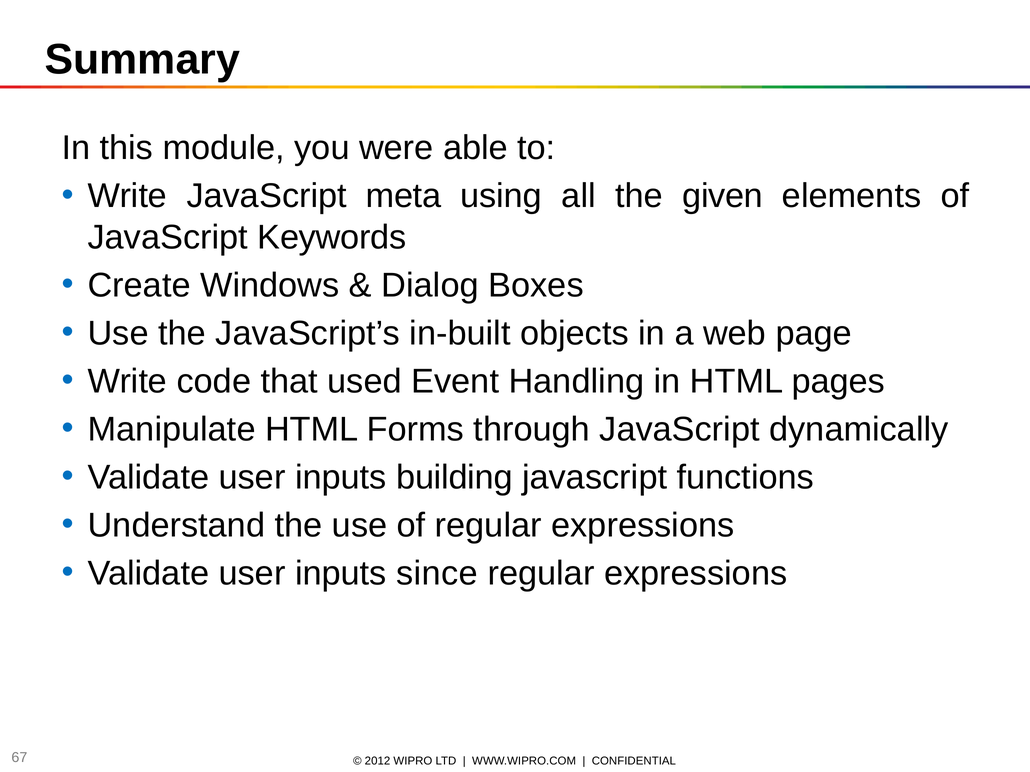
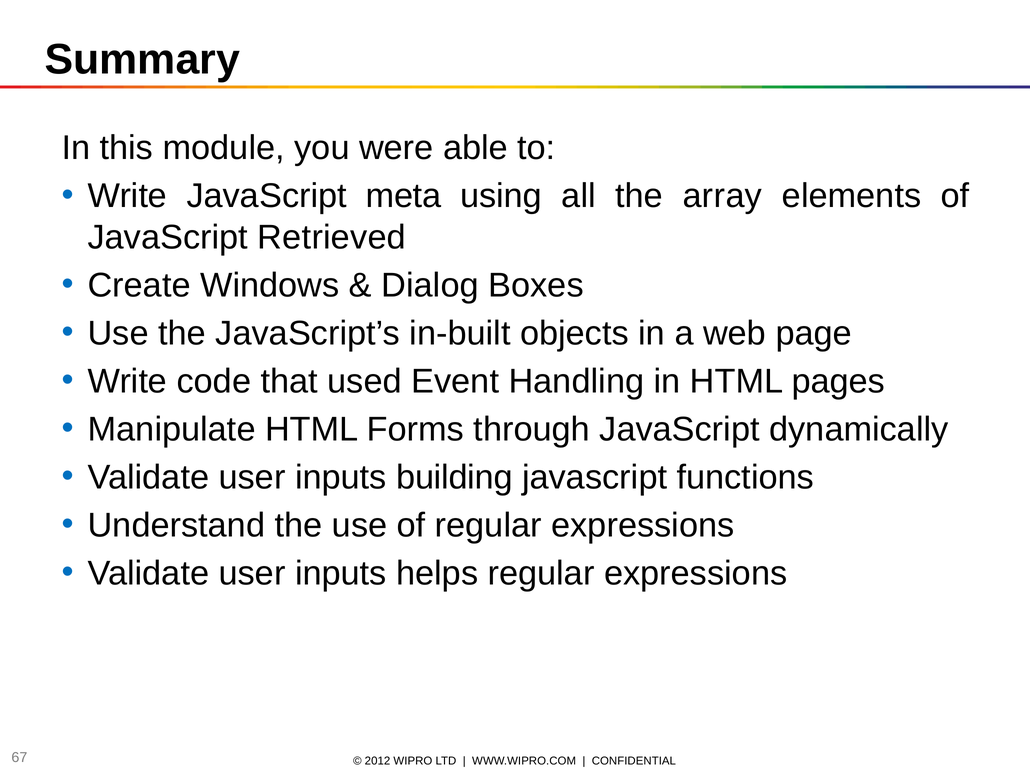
given: given -> array
Keywords: Keywords -> Retrieved
since: since -> helps
